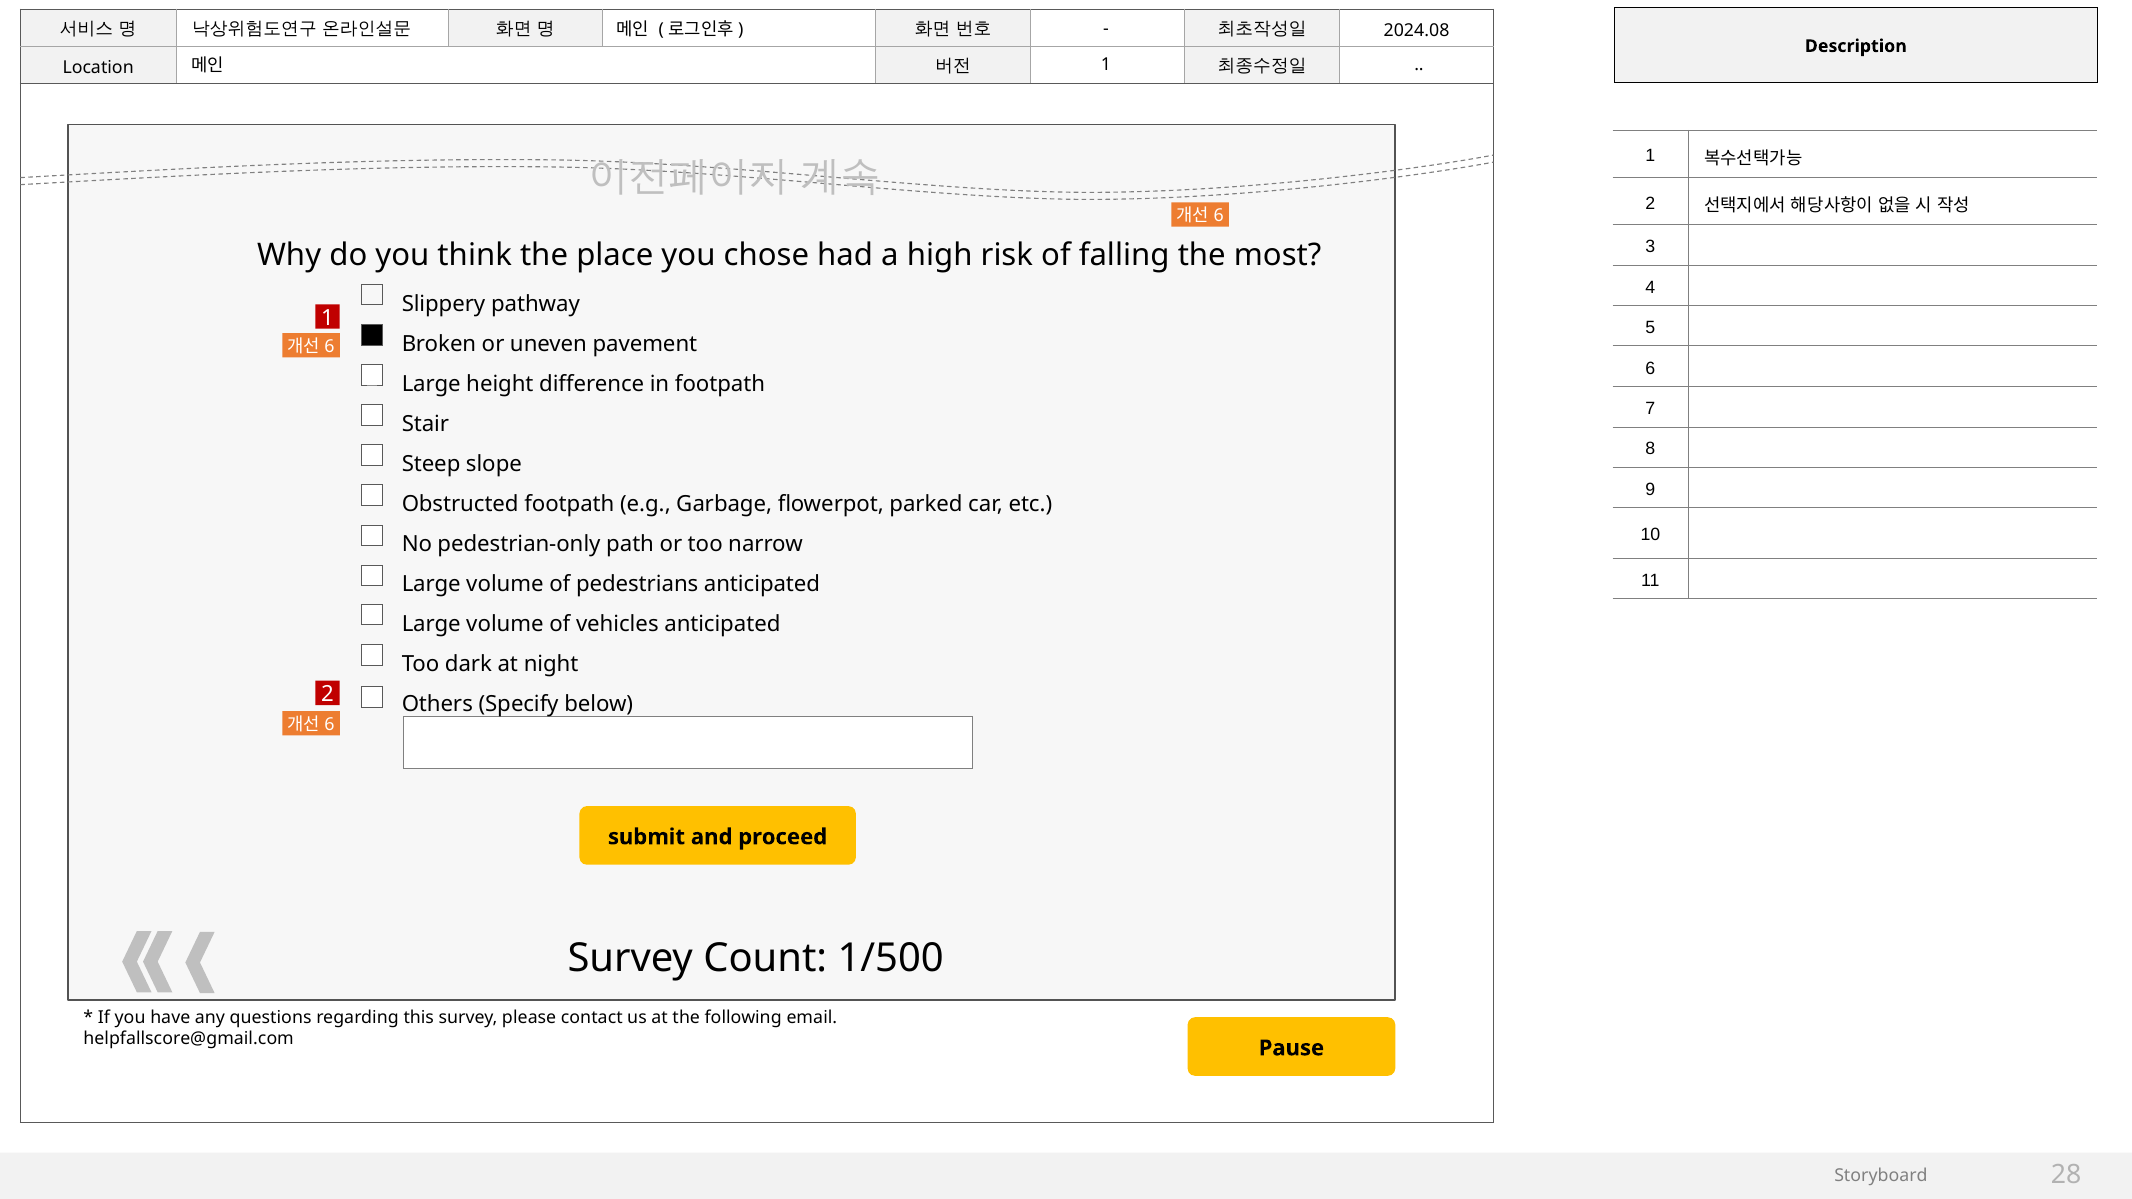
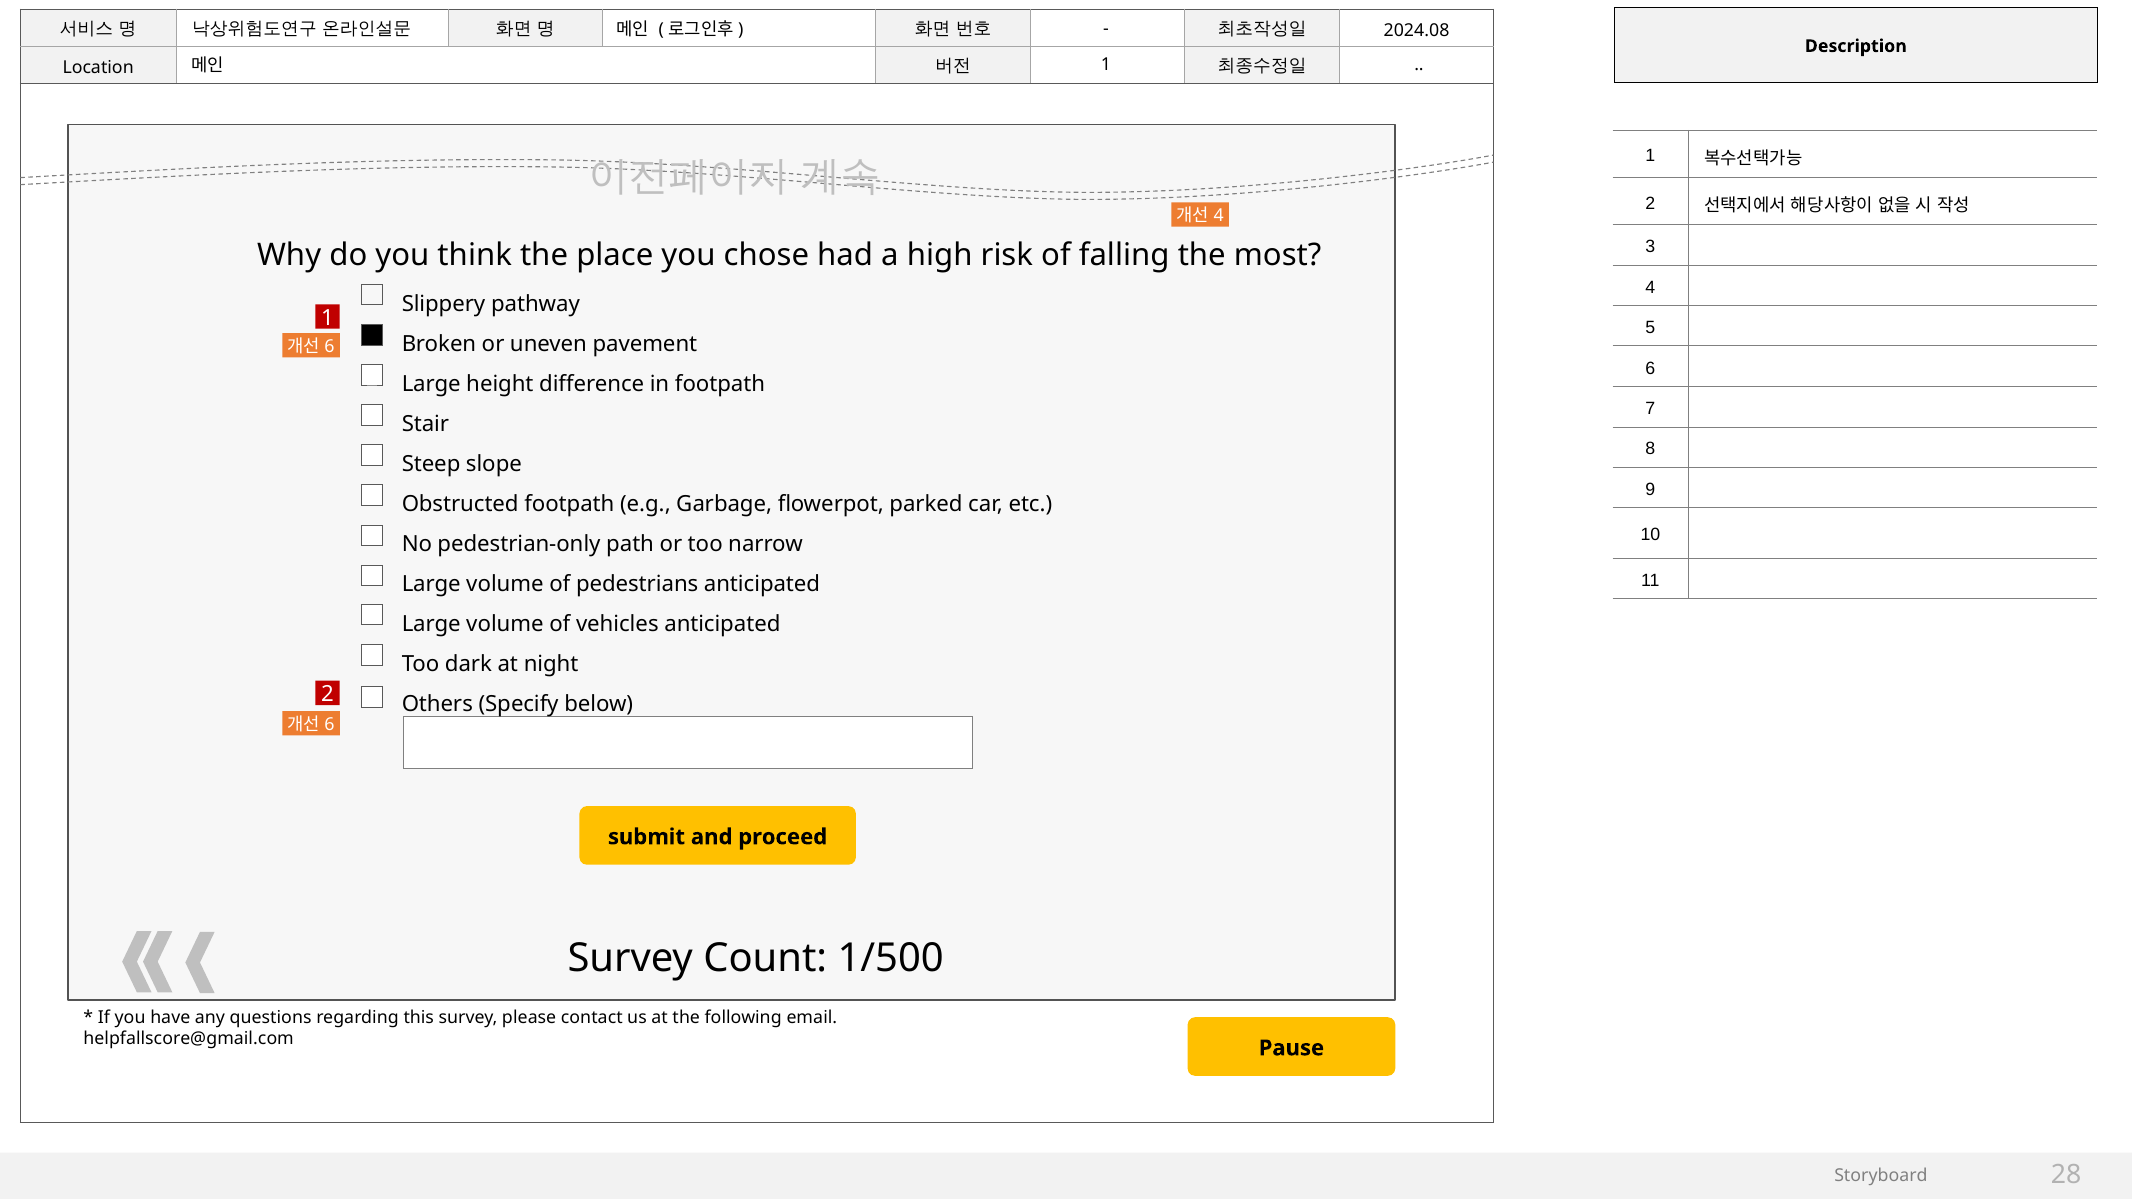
6 at (1219, 216): 6 -> 4
